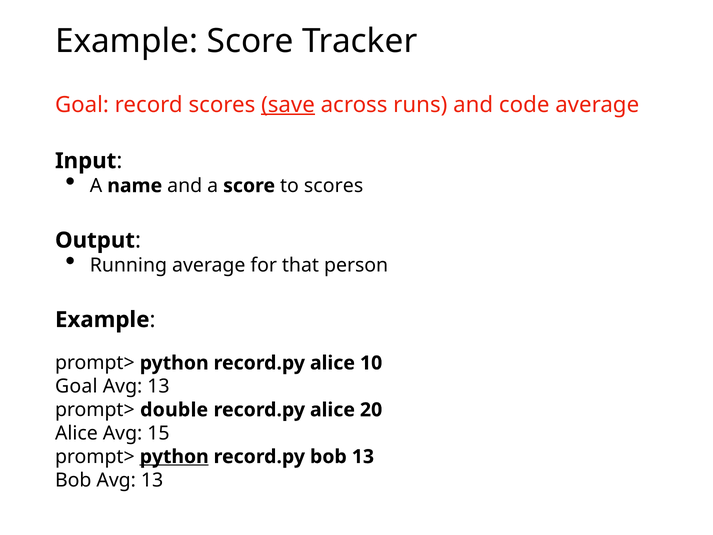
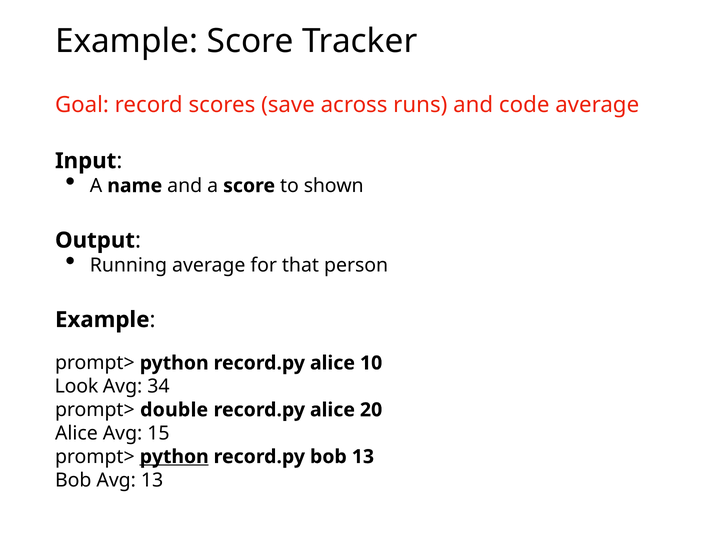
save underline: present -> none
to scores: scores -> shown
Goal at (76, 386): Goal -> Look
13 at (158, 386): 13 -> 34
